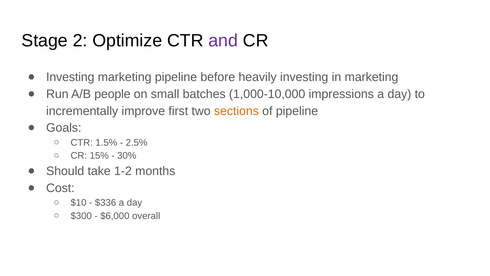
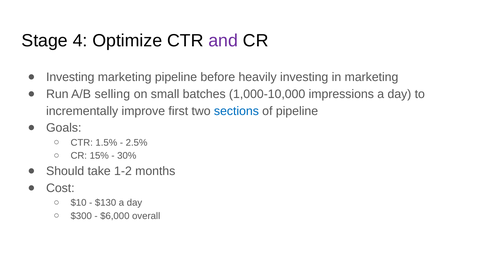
2: 2 -> 4
people: people -> selling
sections colour: orange -> blue
$336: $336 -> $130
